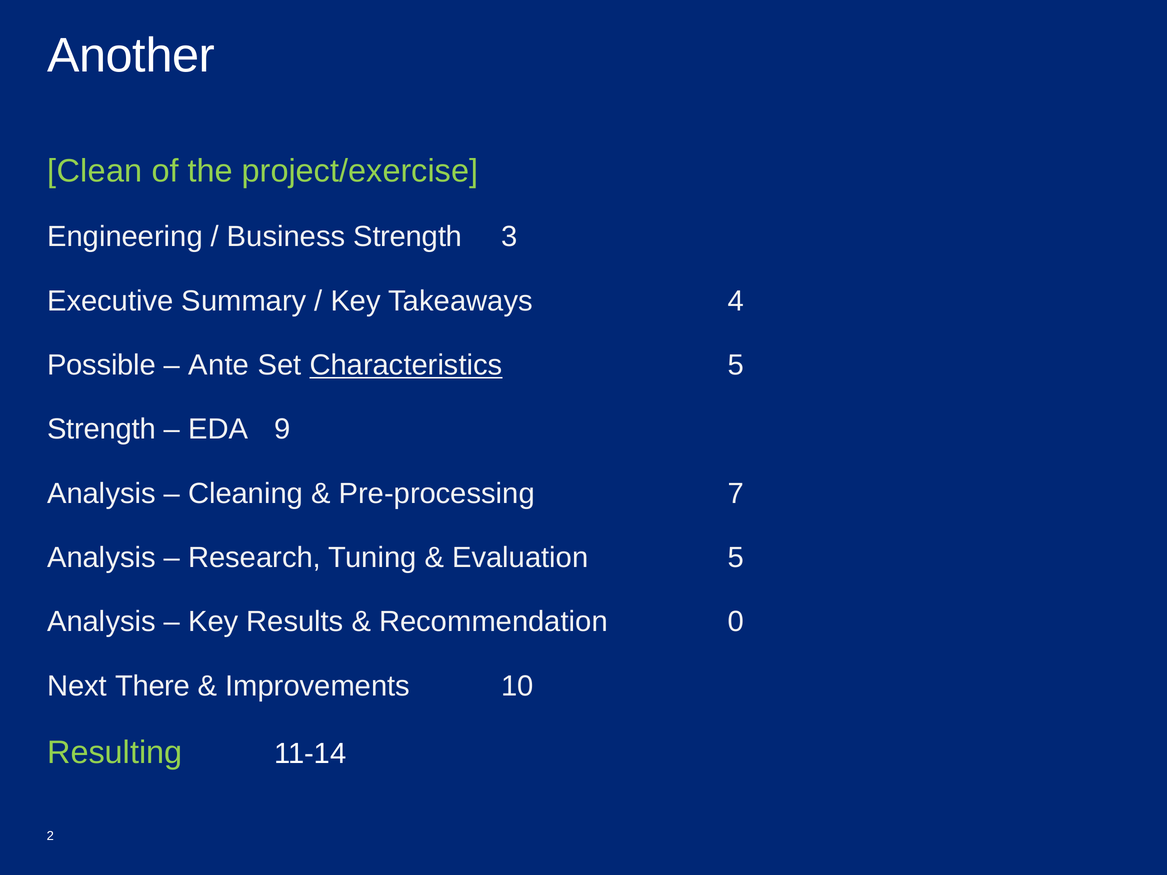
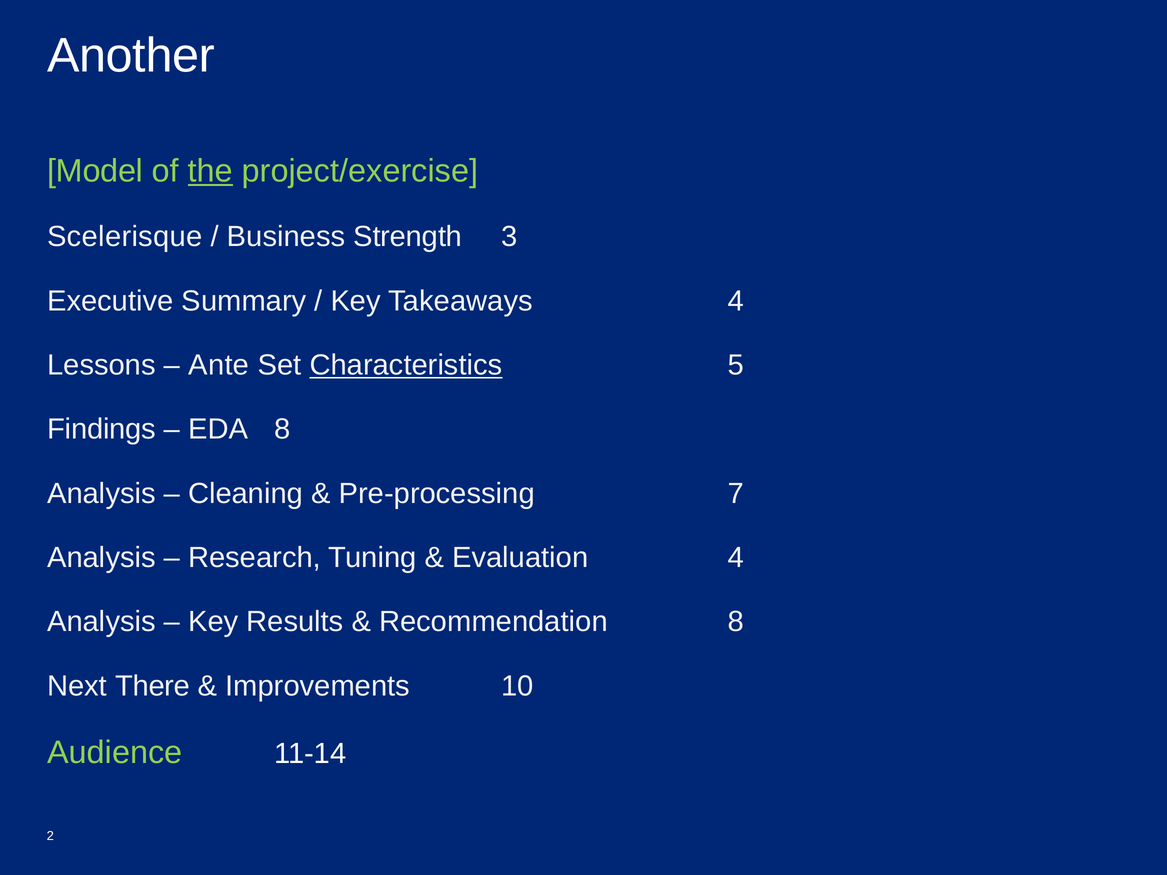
Clean: Clean -> Model
the underline: none -> present
Engineering: Engineering -> Scelerisque
Possible: Possible -> Lessons
Strength at (102, 429): Strength -> Findings
EDA 9: 9 -> 8
Evaluation 5: 5 -> 4
Recommendation 0: 0 -> 8
Resulting: Resulting -> Audience
